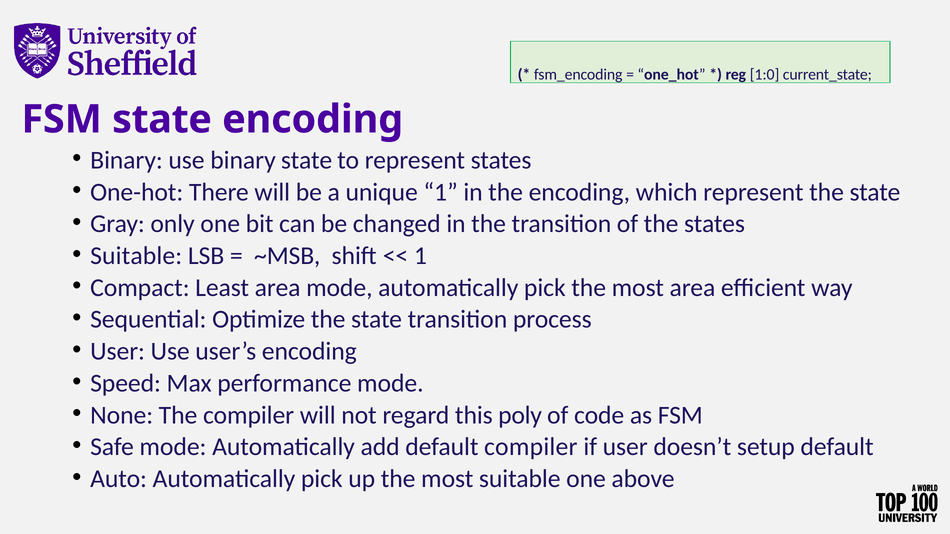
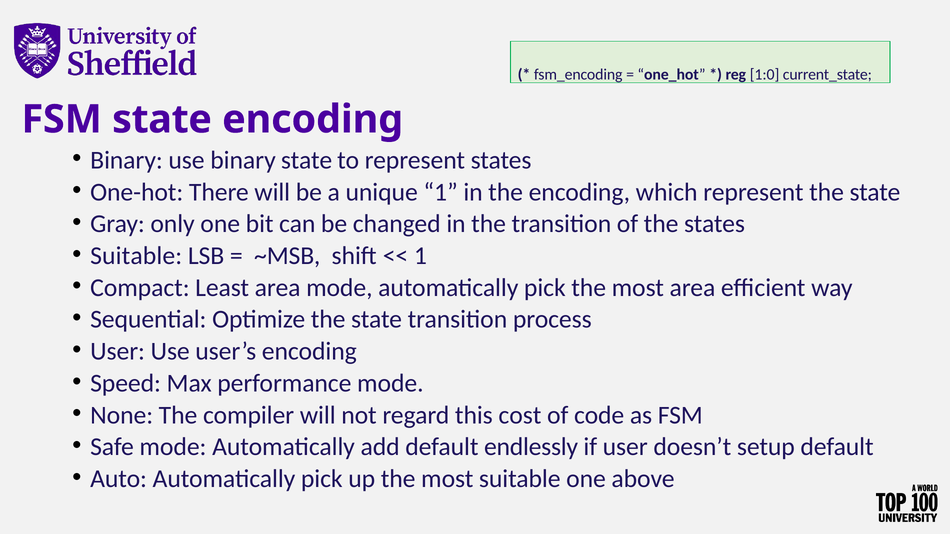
poly: poly -> cost
default compiler: compiler -> endlessly
